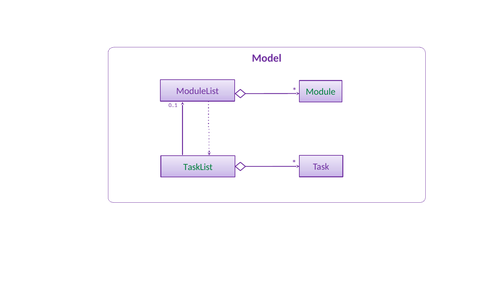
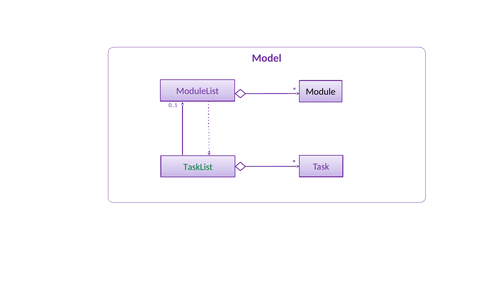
Module colour: green -> black
